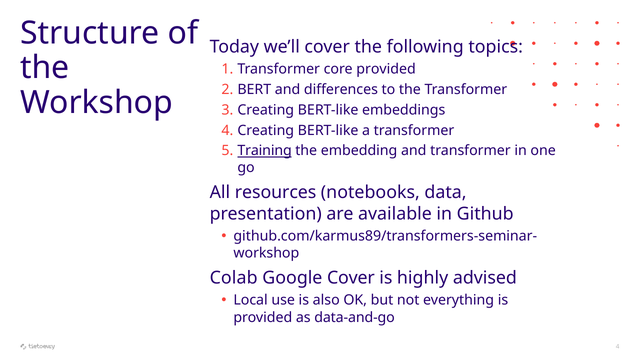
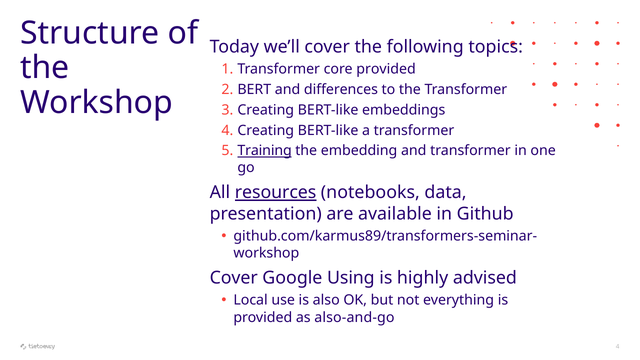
resources underline: none -> present
Colab at (234, 278): Colab -> Cover
Google Cover: Cover -> Using
data-and-go: data-and-go -> also-and-go
